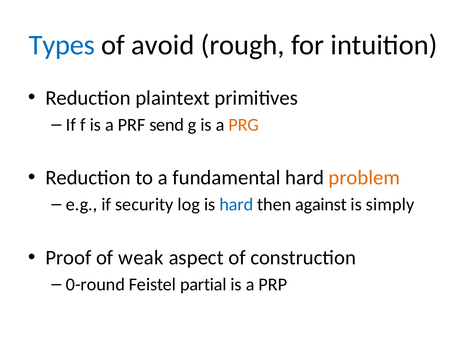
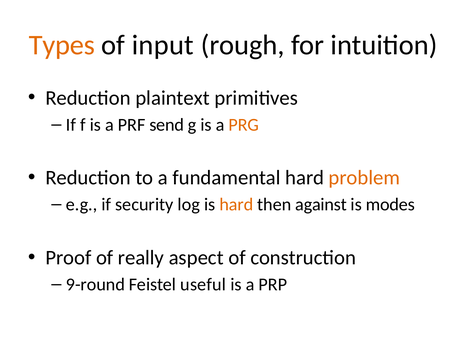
Types colour: blue -> orange
avoid: avoid -> input
hard at (236, 205) colour: blue -> orange
simply: simply -> modes
weak: weak -> really
0-round: 0-round -> 9-round
partial: partial -> useful
